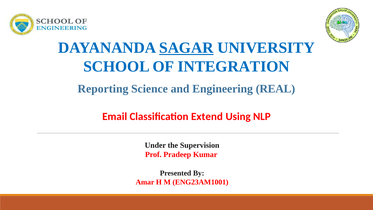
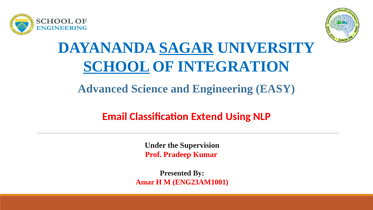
SCHOOL underline: none -> present
Reporting: Reporting -> Advanced
REAL: REAL -> EASY
